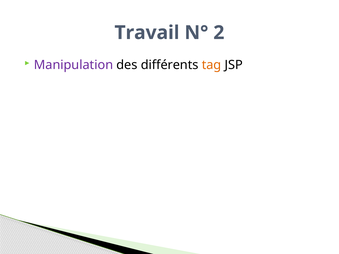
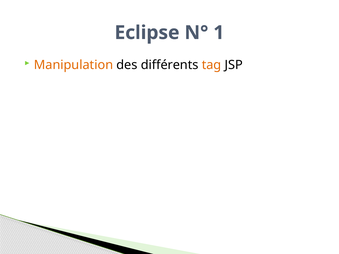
Travail: Travail -> Eclipse
2: 2 -> 1
Manipulation colour: purple -> orange
